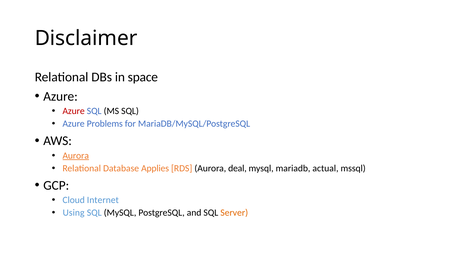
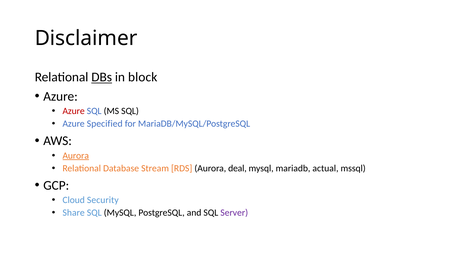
DBs underline: none -> present
space: space -> block
Problems: Problems -> Specified
Applies: Applies -> Stream
Internet: Internet -> Security
Using: Using -> Share
Server colour: orange -> purple
